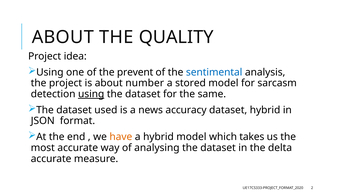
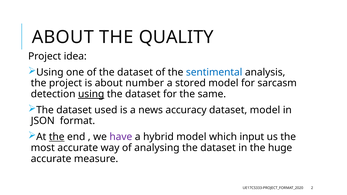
of the prevent: prevent -> dataset
dataset hybrid: hybrid -> model
the at (57, 137) underline: none -> present
have colour: orange -> purple
takes: takes -> input
delta: delta -> huge
